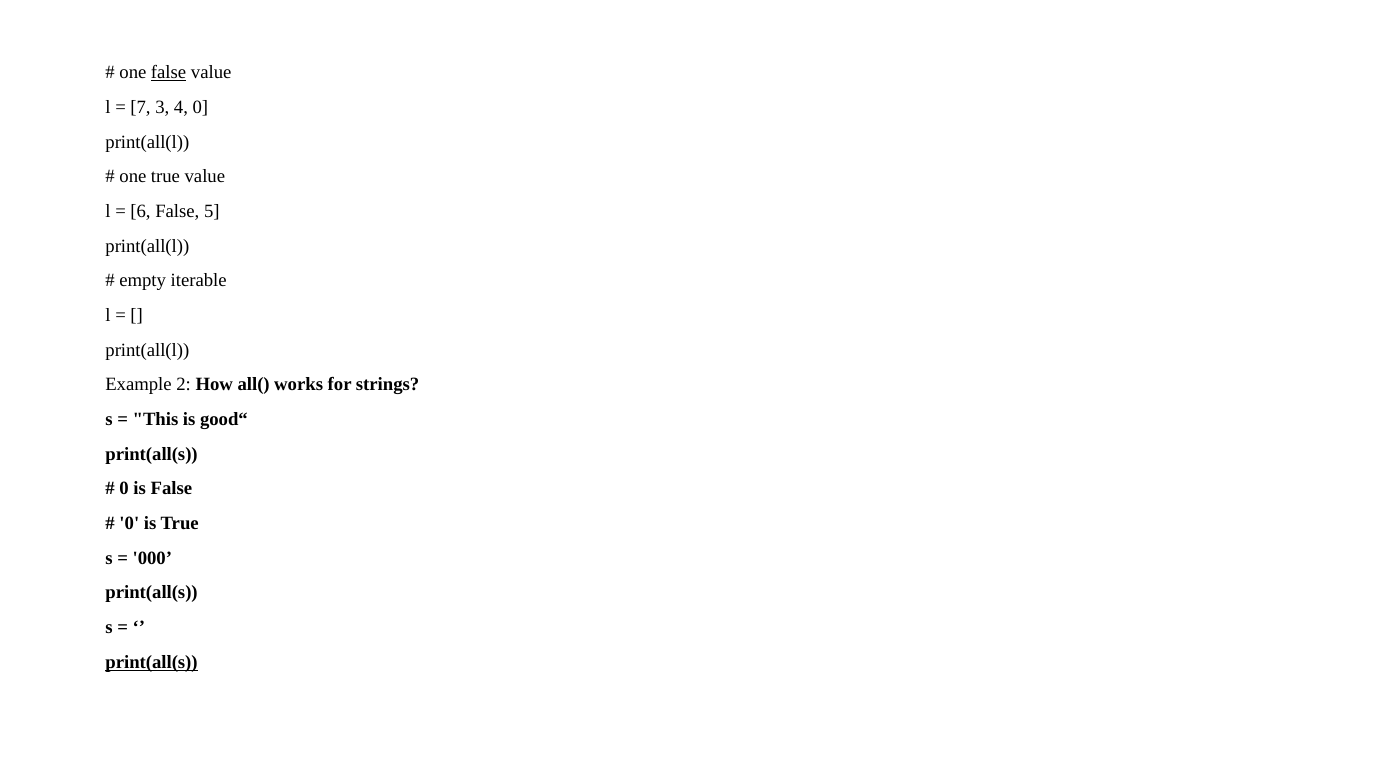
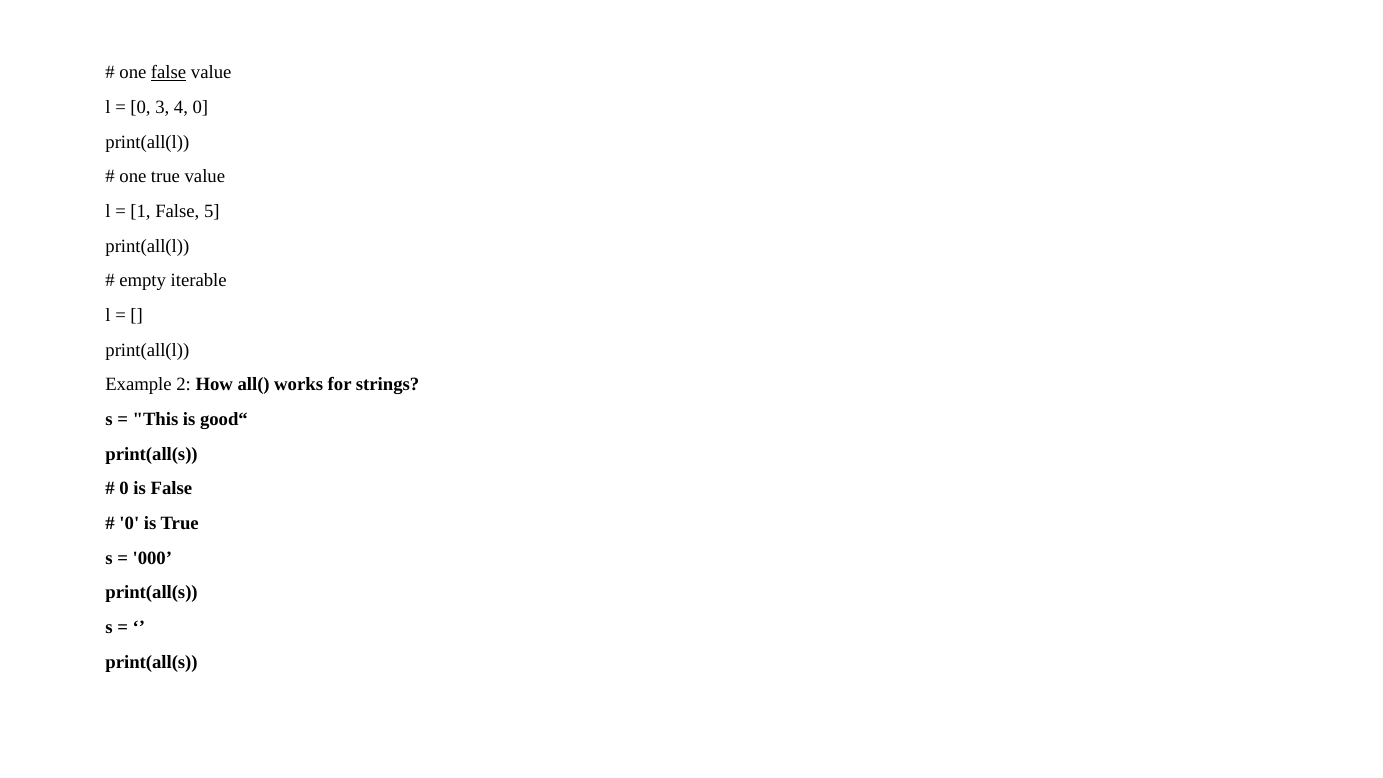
7 at (141, 107): 7 -> 0
6: 6 -> 1
print(all(s at (152, 662) underline: present -> none
